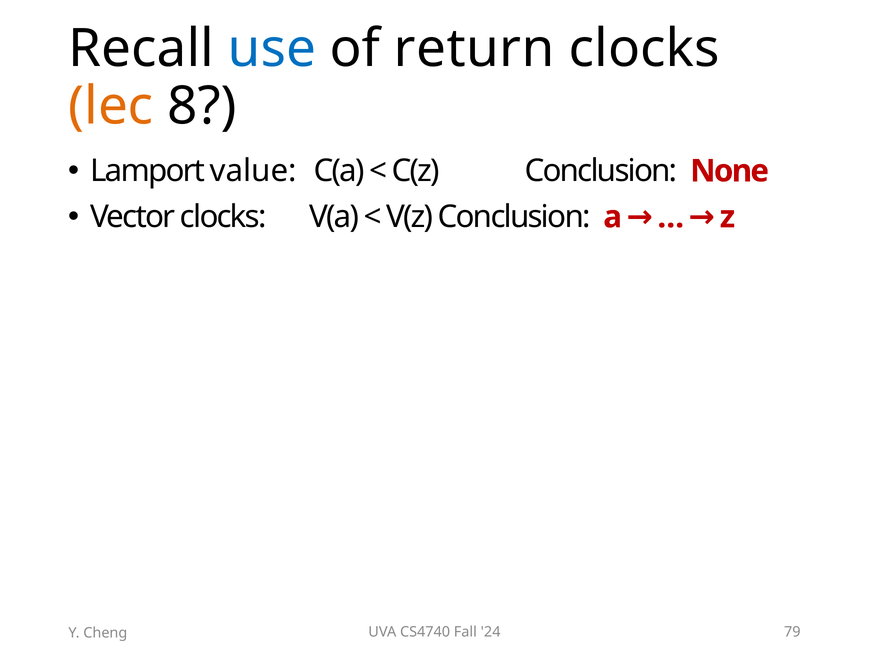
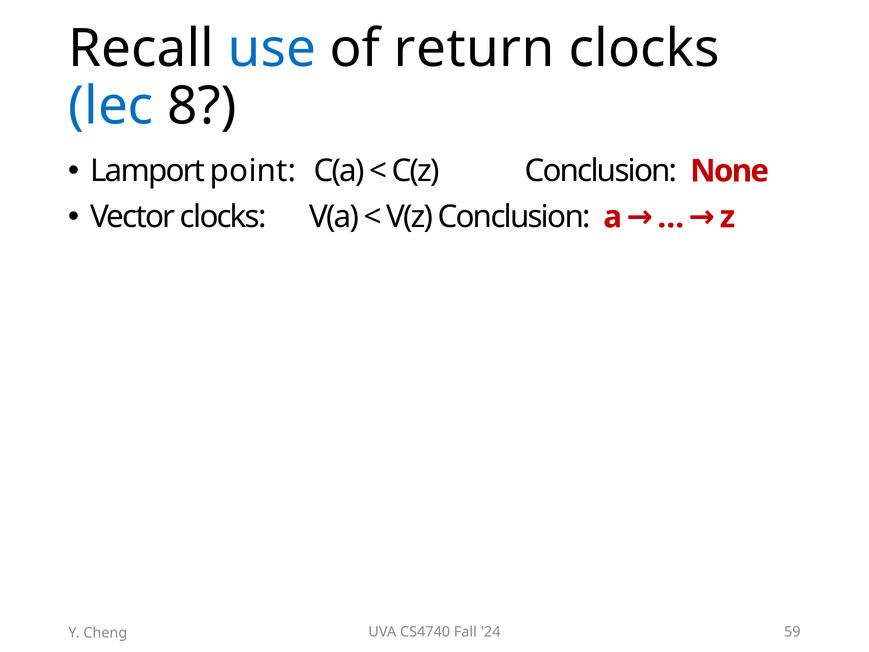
lec colour: orange -> blue
value: value -> point
79: 79 -> 59
